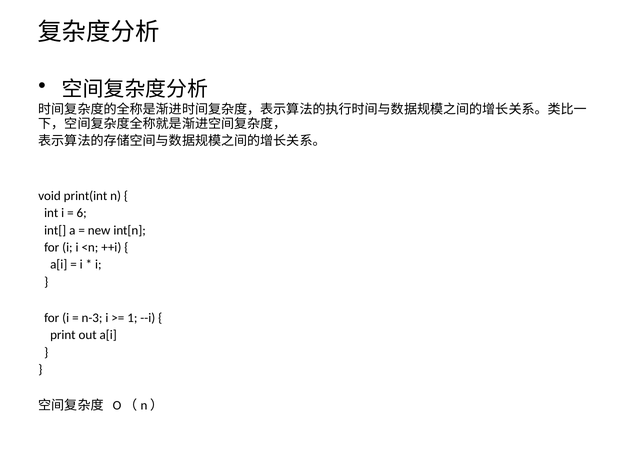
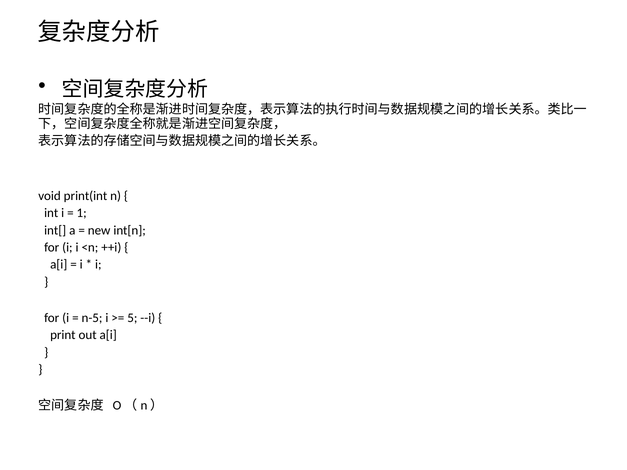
6: 6 -> 1
n-3: n-3 -> n-5
1: 1 -> 5
